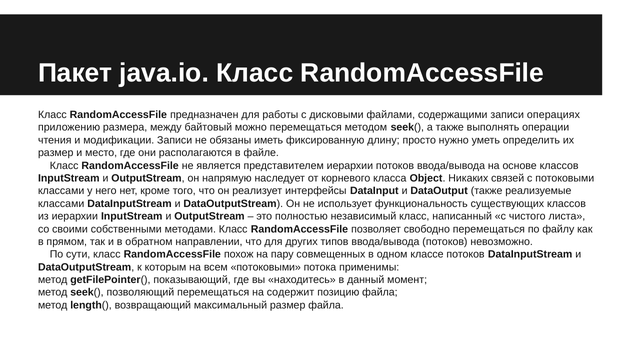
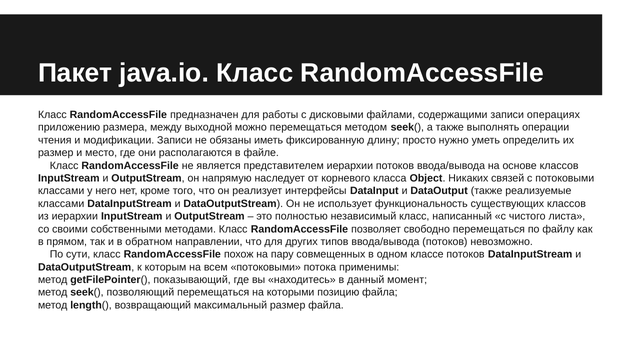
байтовый: байтовый -> выходной
содержит: содержит -> которыми
